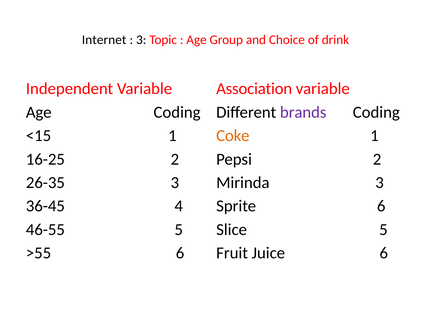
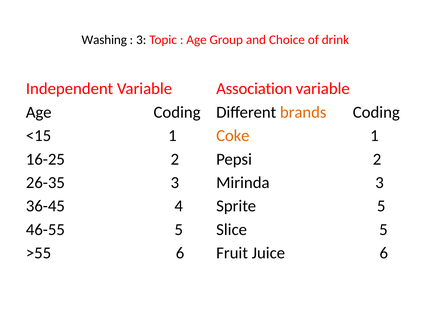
Internet: Internet -> Washing
brands colour: purple -> orange
Sprite 6: 6 -> 5
